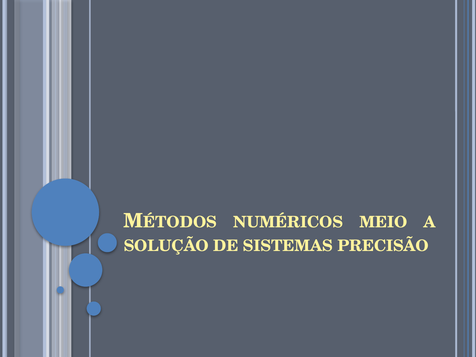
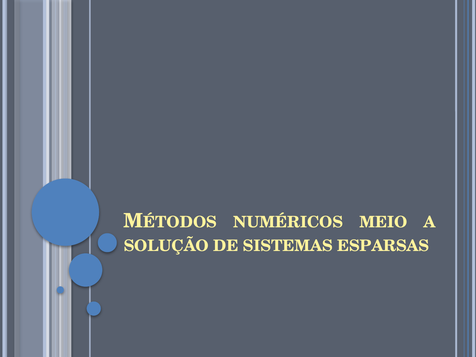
PRECISÃO: PRECISÃO -> ESPARSAS
